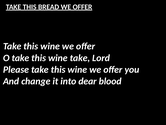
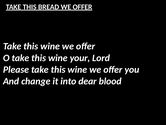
wine take: take -> your
